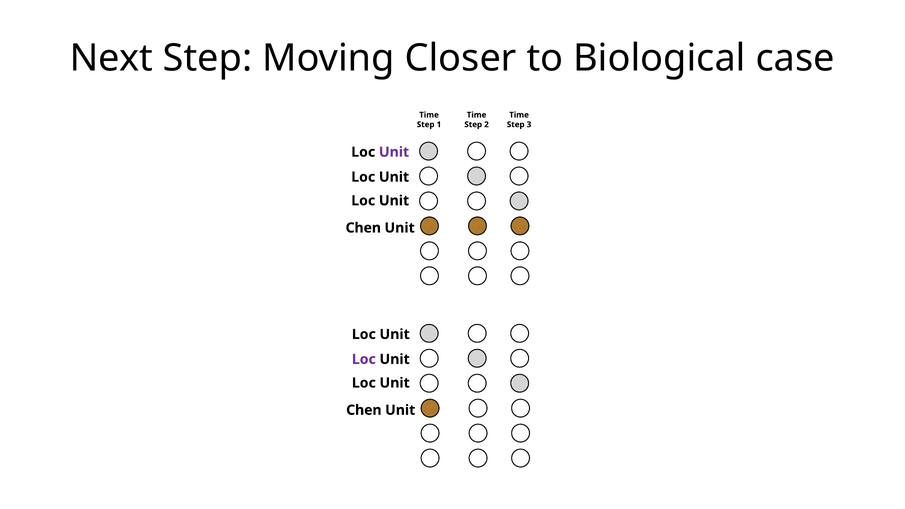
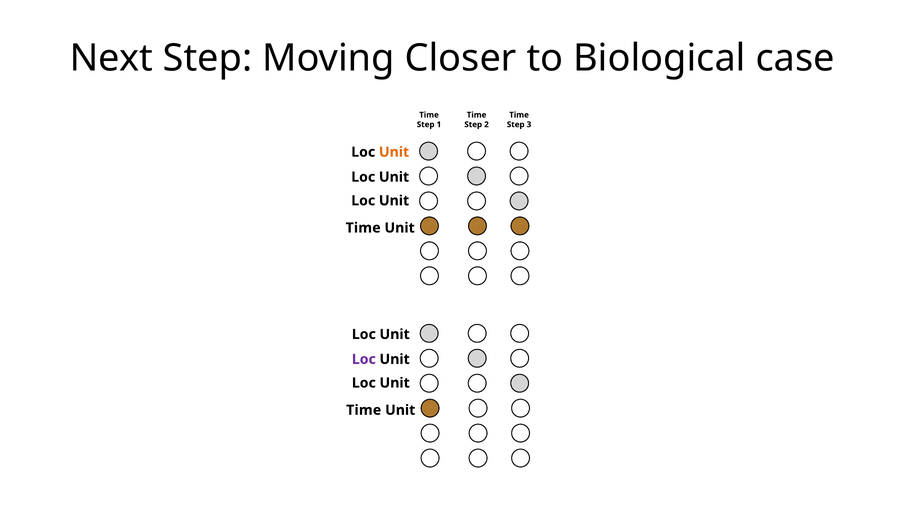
Unit at (394, 152) colour: purple -> orange
Chen at (363, 228): Chen -> Time
Chen at (364, 410): Chen -> Time
